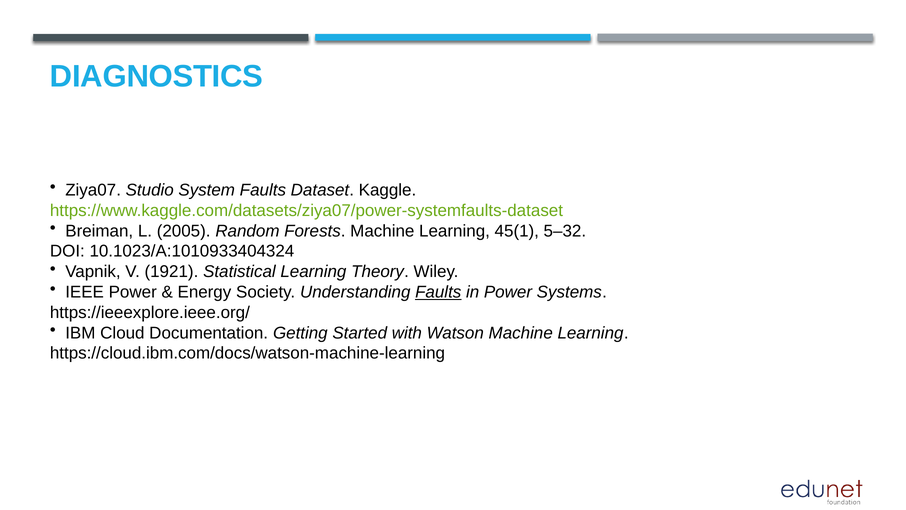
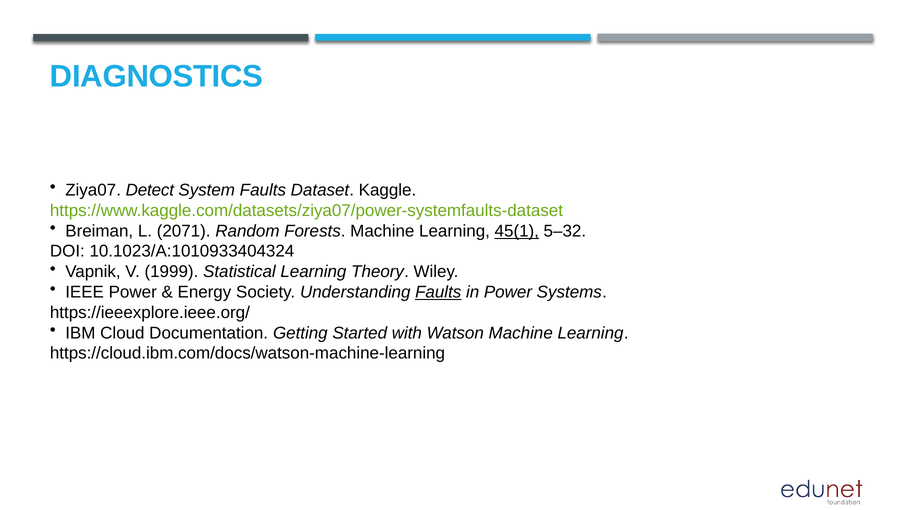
Studio: Studio -> Detect
2005: 2005 -> 2071
45(1 underline: none -> present
1921: 1921 -> 1999
